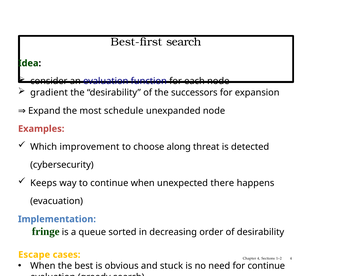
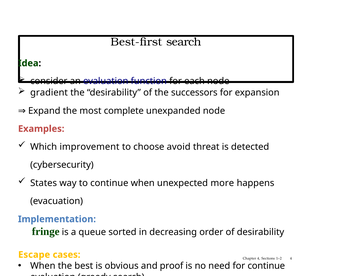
schedule: schedule -> complete
choose along: along -> avoid
Keeps: Keeps -> States
there: there -> more
stuck: stuck -> proof
